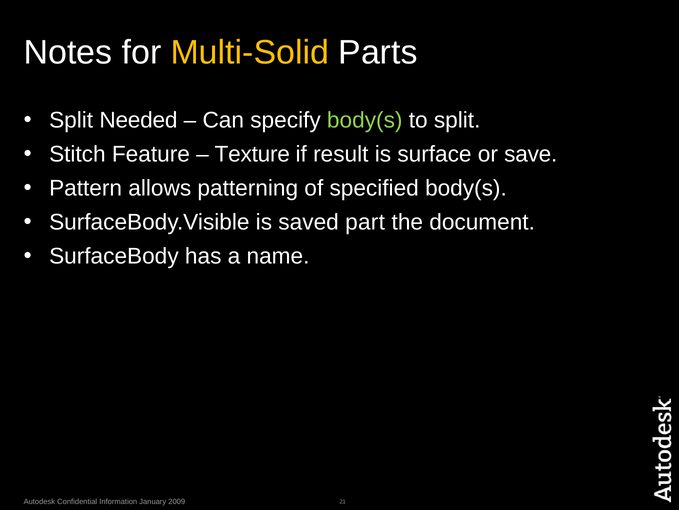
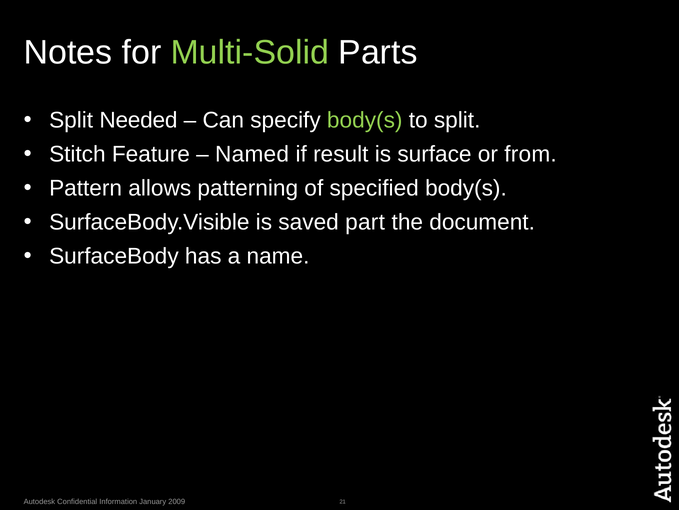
Multi-Solid colour: yellow -> light green
Texture: Texture -> Named
save: save -> from
